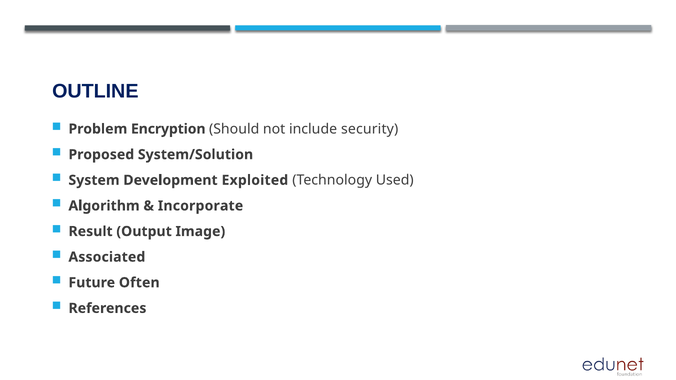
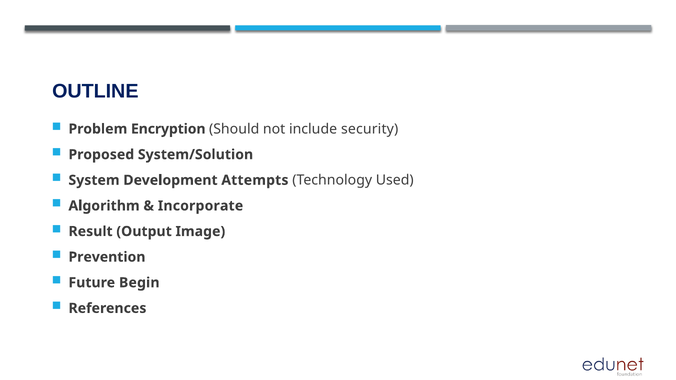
Exploited: Exploited -> Attempts
Associated: Associated -> Prevention
Often: Often -> Begin
